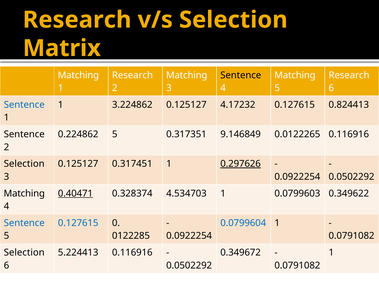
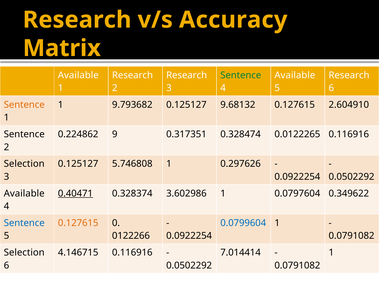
v/s Selection: Selection -> Accuracy
Matching at (78, 75): Matching -> Available
Matching at (187, 75): Matching -> Research
Sentence at (241, 75) colour: black -> green
Matching at (295, 75): Matching -> Available
Sentence at (24, 105) colour: blue -> orange
3.224862: 3.224862 -> 9.793682
4.17232: 4.17232 -> 9.68132
0.824413: 0.824413 -> 2.604910
0.224862 5: 5 -> 9
9.146849: 9.146849 -> 0.328474
0.317451: 0.317451 -> 5.746808
0.297626 underline: present -> none
Matching at (24, 194): Matching -> Available
4.534703: 4.534703 -> 3.602986
0.0799603: 0.0799603 -> 0.0797604
0.127615 at (78, 223) colour: blue -> orange
0122285: 0122285 -> 0122266
5.224413: 5.224413 -> 4.146715
0.349672: 0.349672 -> 7.014414
